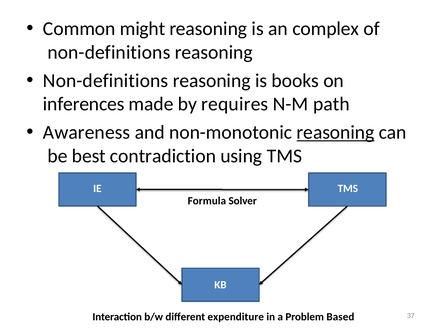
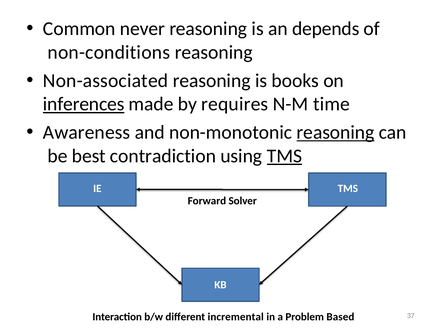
might: might -> never
complex: complex -> depends
non-definitions at (109, 52): non-definitions -> non-conditions
Non-definitions at (106, 81): Non-definitions -> Non-associated
inferences underline: none -> present
path: path -> time
TMS at (285, 156) underline: none -> present
Formula: Formula -> Forward
expenditure: expenditure -> incremental
